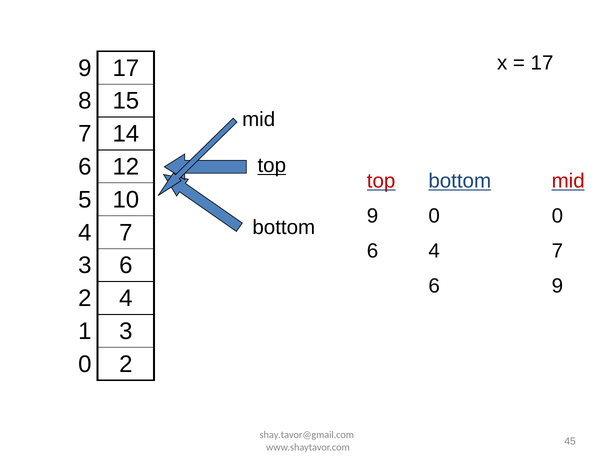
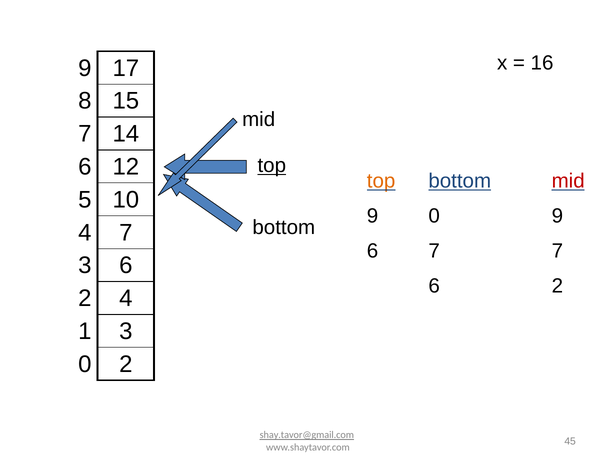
17 at (542, 63): 17 -> 16
top at (381, 181) colour: red -> orange
0 0: 0 -> 9
4 at (434, 251): 4 -> 7
6 9: 9 -> 2
shay.tavor@gmail.com underline: none -> present
